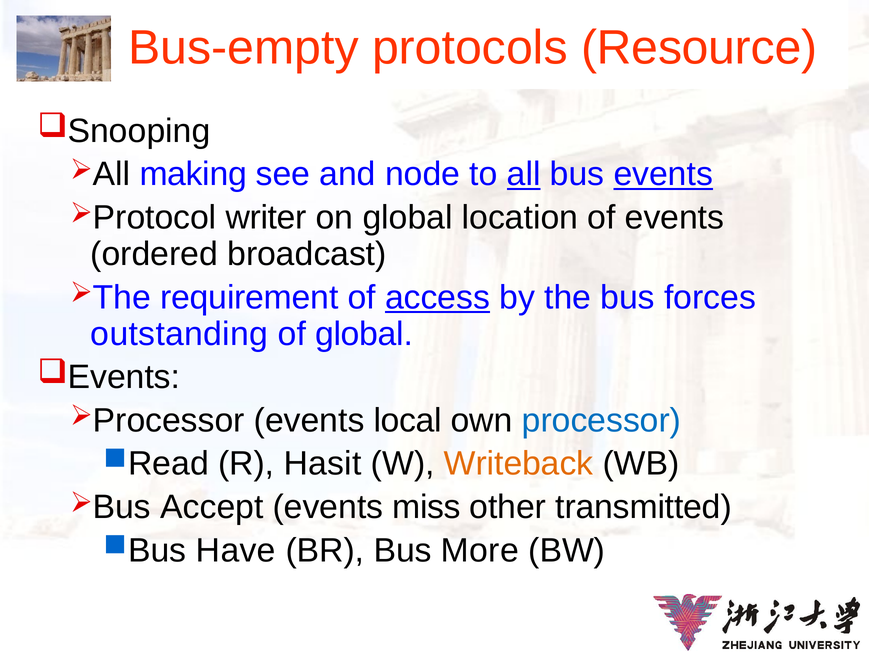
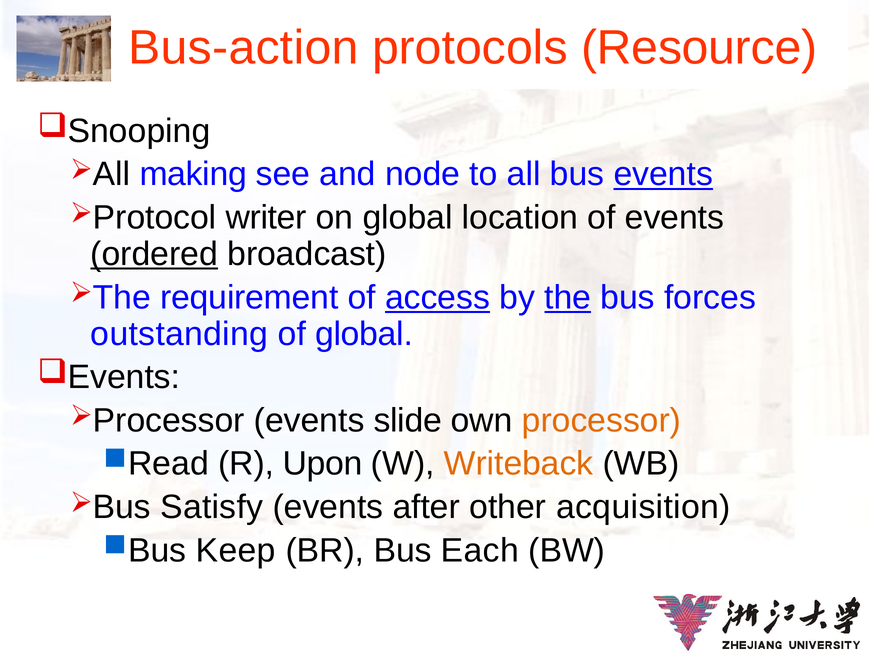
Bus-empty: Bus-empty -> Bus-action
all underline: present -> none
ordered underline: none -> present
the underline: none -> present
local: local -> slide
processor colour: blue -> orange
Hasit: Hasit -> Upon
Accept: Accept -> Satisfy
miss: miss -> after
transmitted: transmitted -> acquisition
Have: Have -> Keep
More: More -> Each
